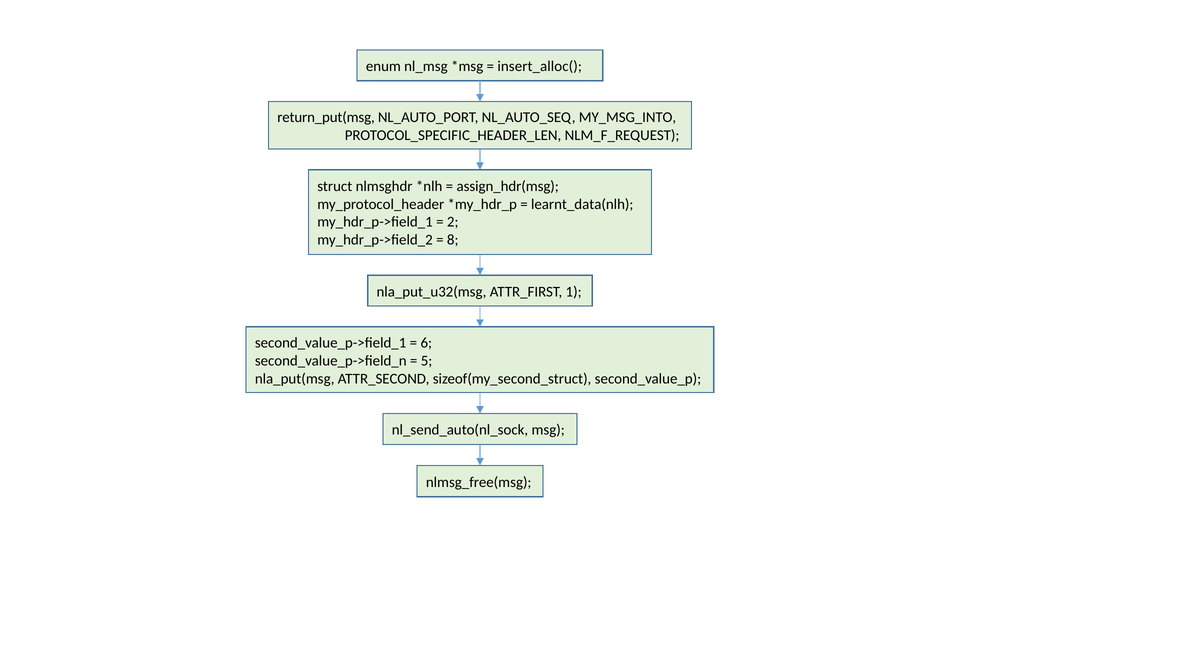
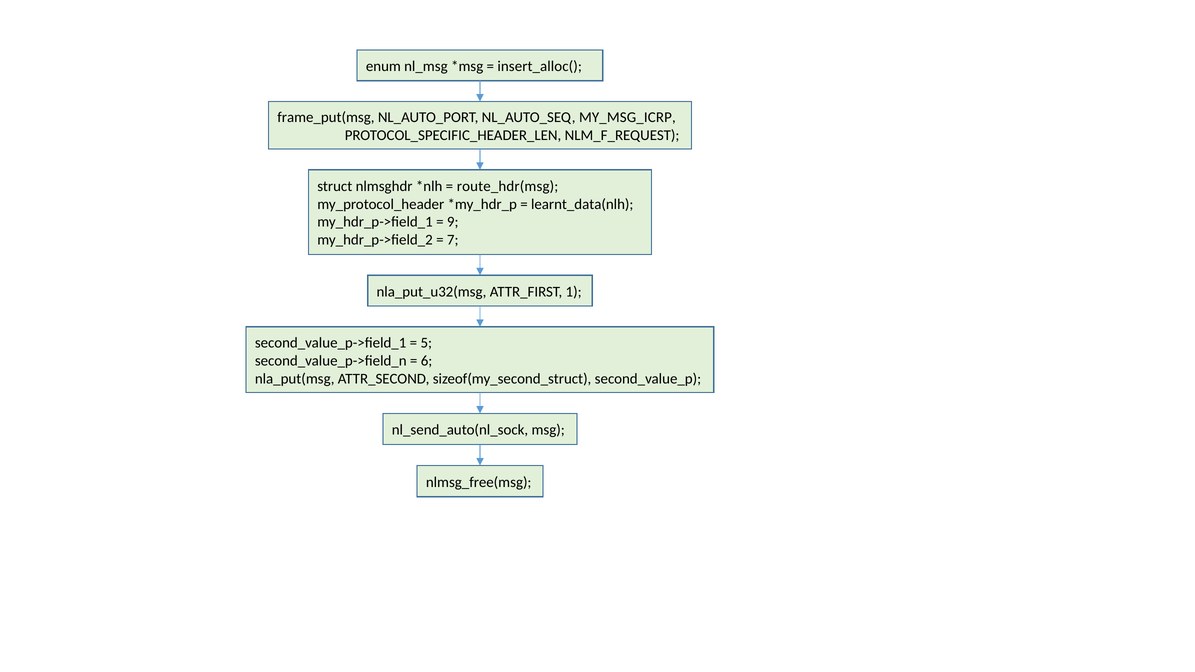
return_put(msg: return_put(msg -> frame_put(msg
MY_MSG_INTO: MY_MSG_INTO -> MY_MSG_ICRP
assign_hdr(msg: assign_hdr(msg -> route_hdr(msg
2: 2 -> 9
8: 8 -> 7
6: 6 -> 5
5: 5 -> 6
